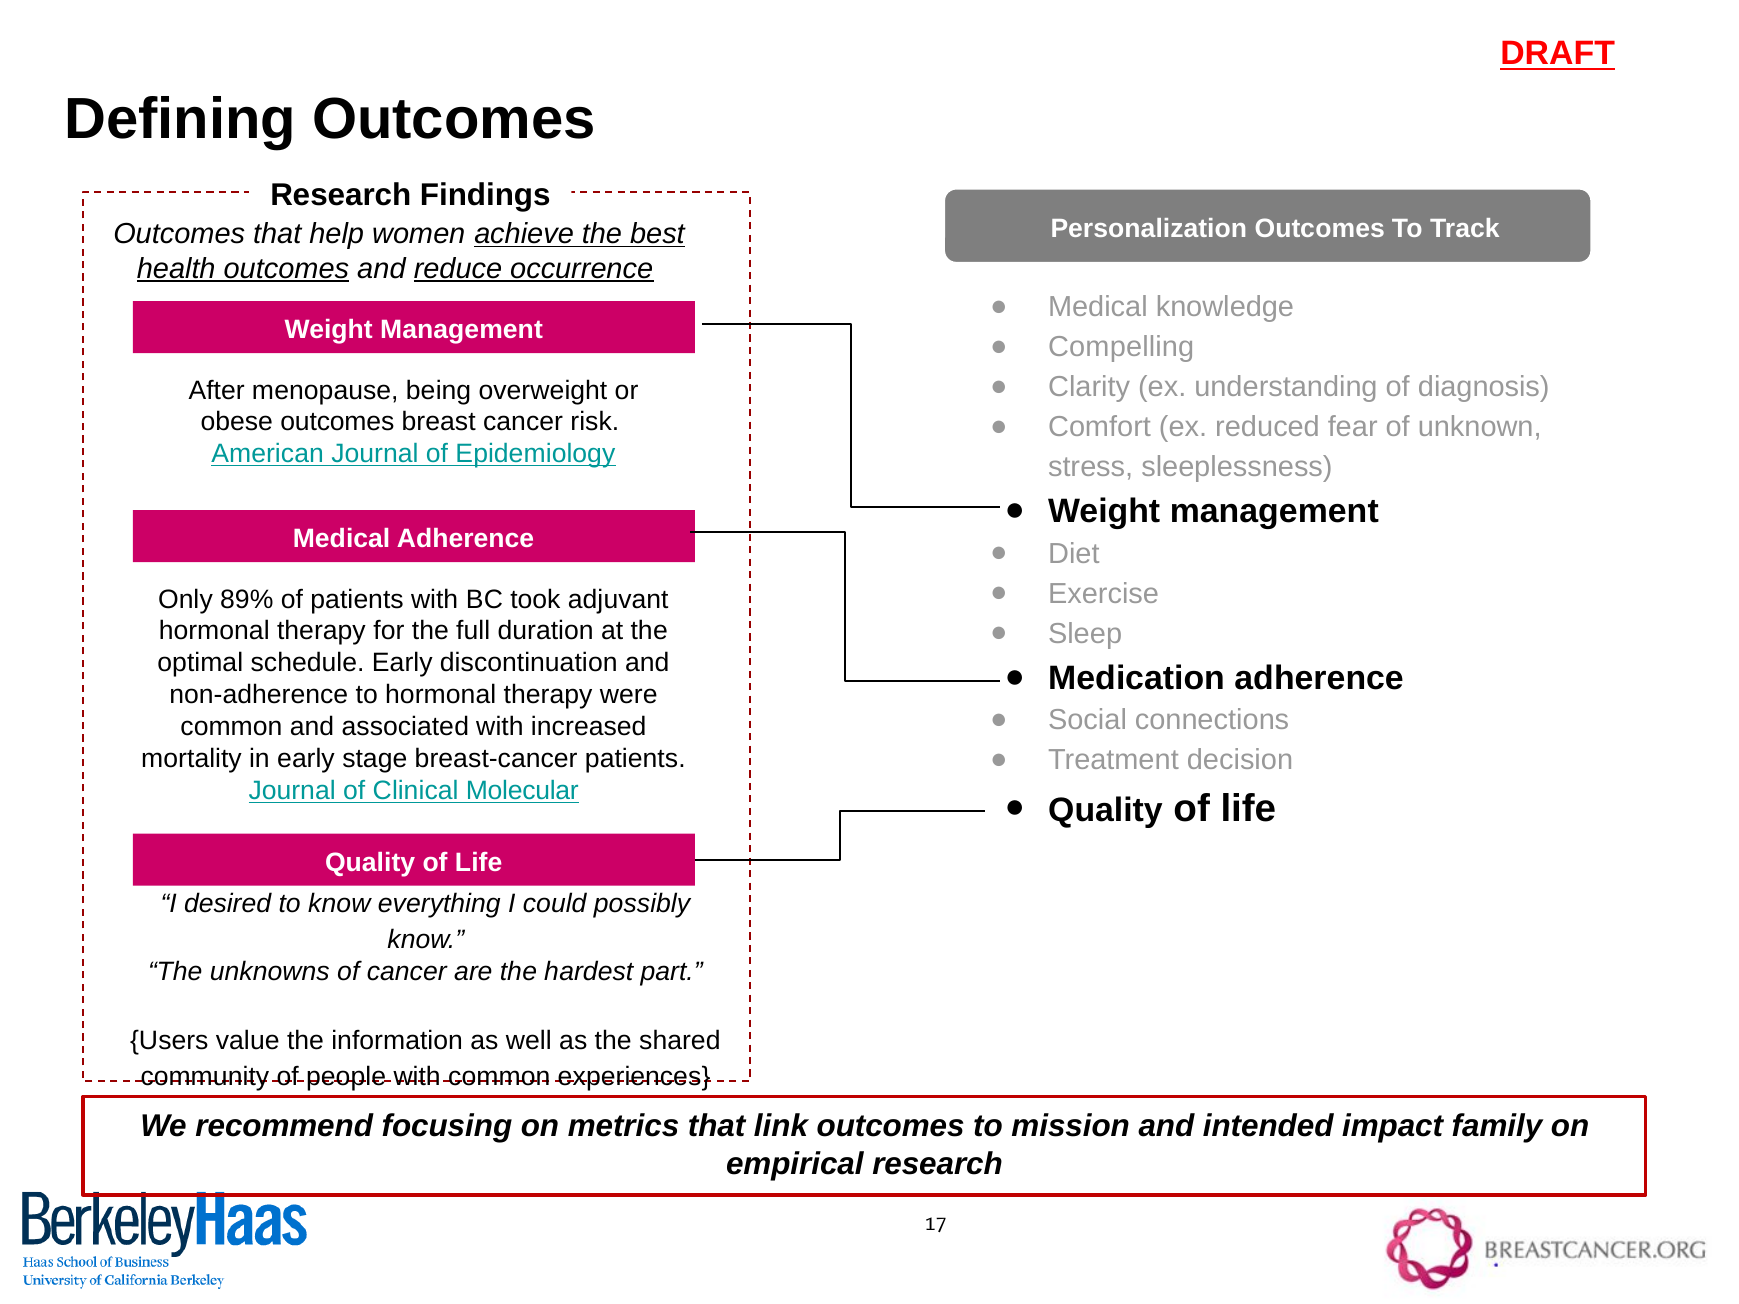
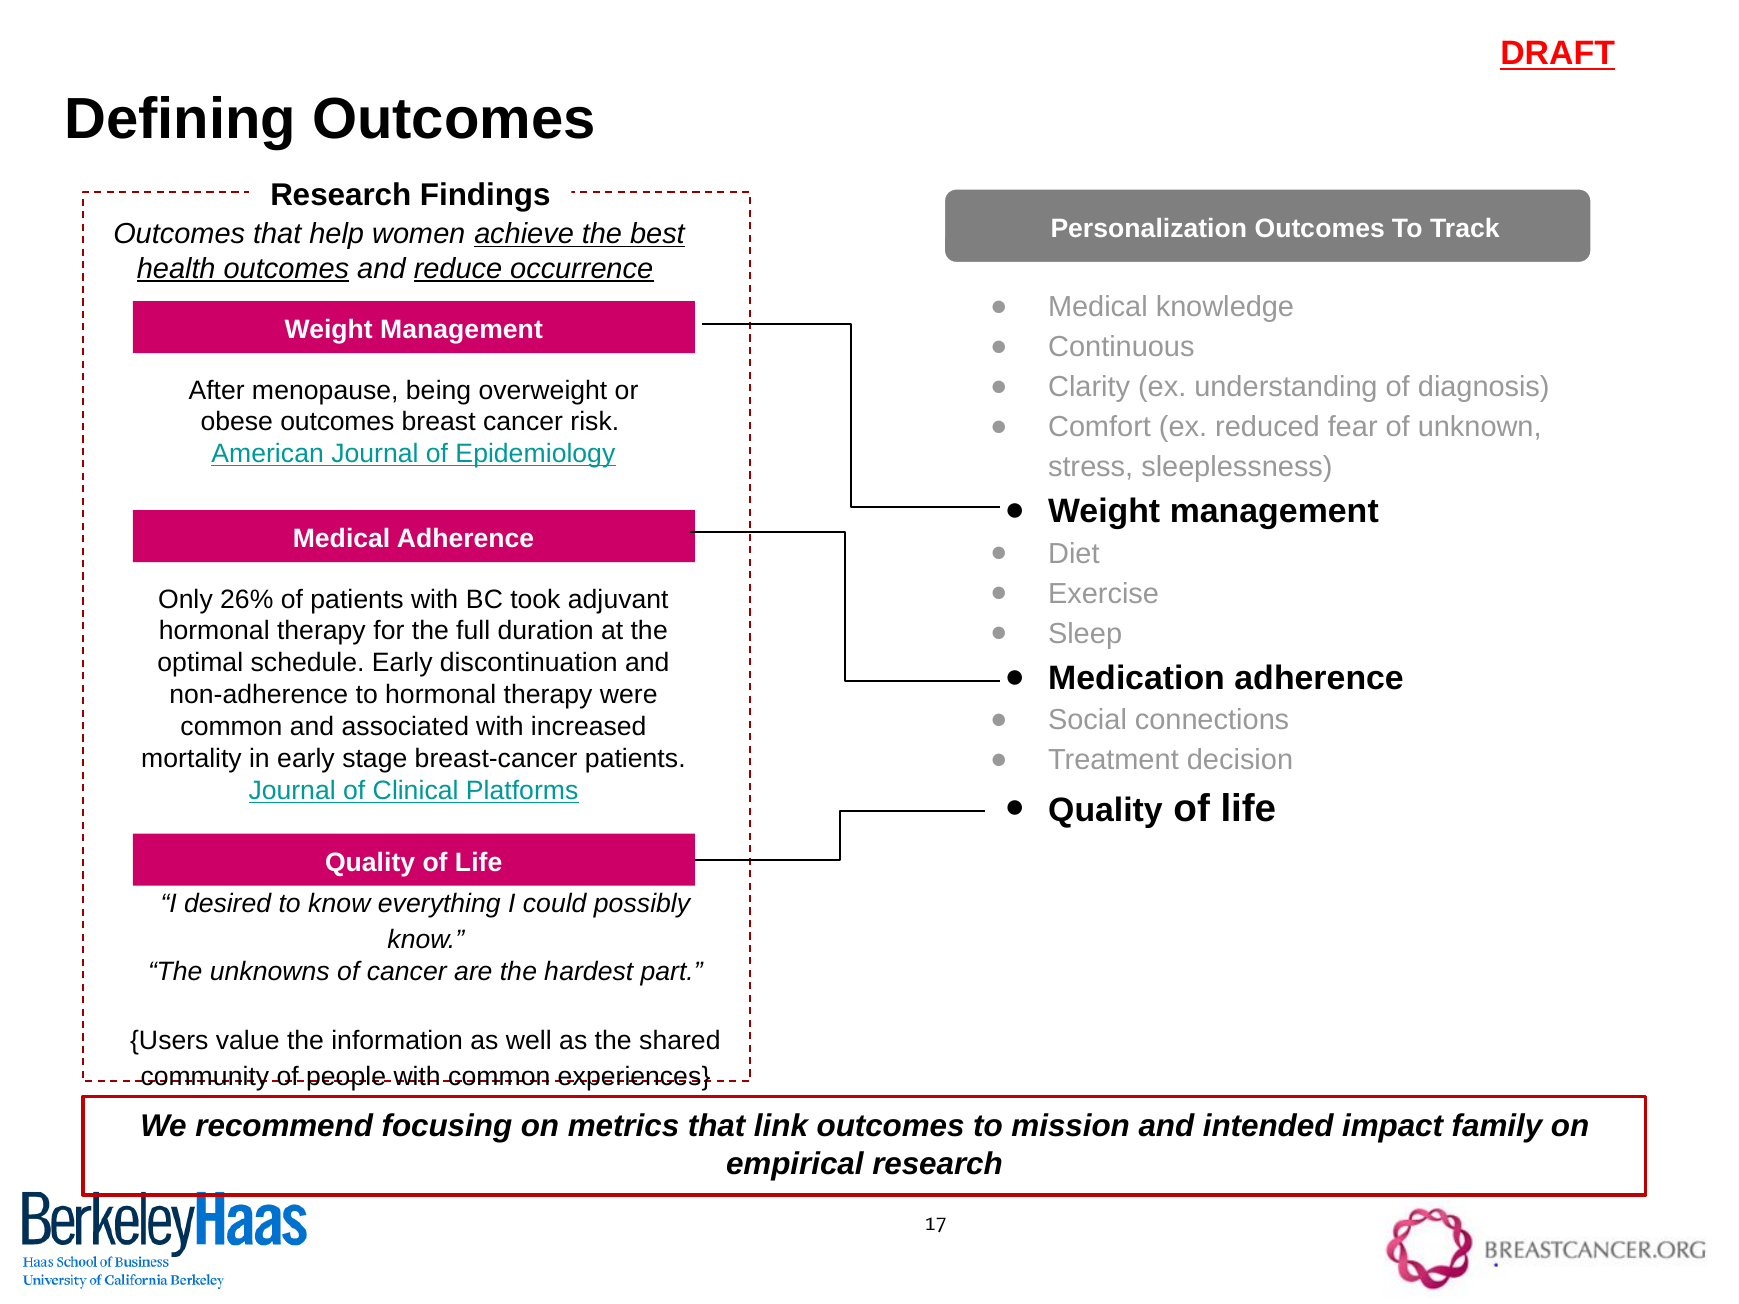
Compelling: Compelling -> Continuous
89%: 89% -> 26%
Molecular: Molecular -> Platforms
